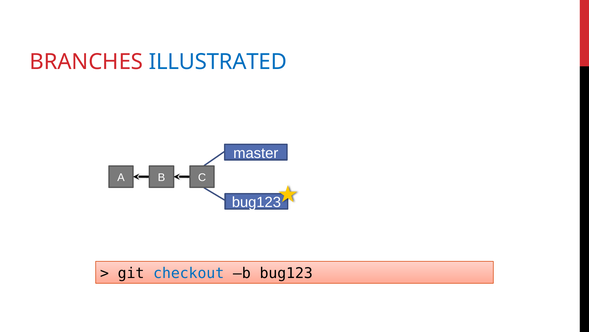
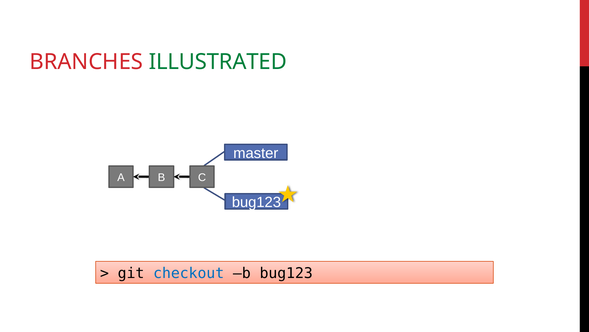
ILLUSTRATED colour: blue -> green
